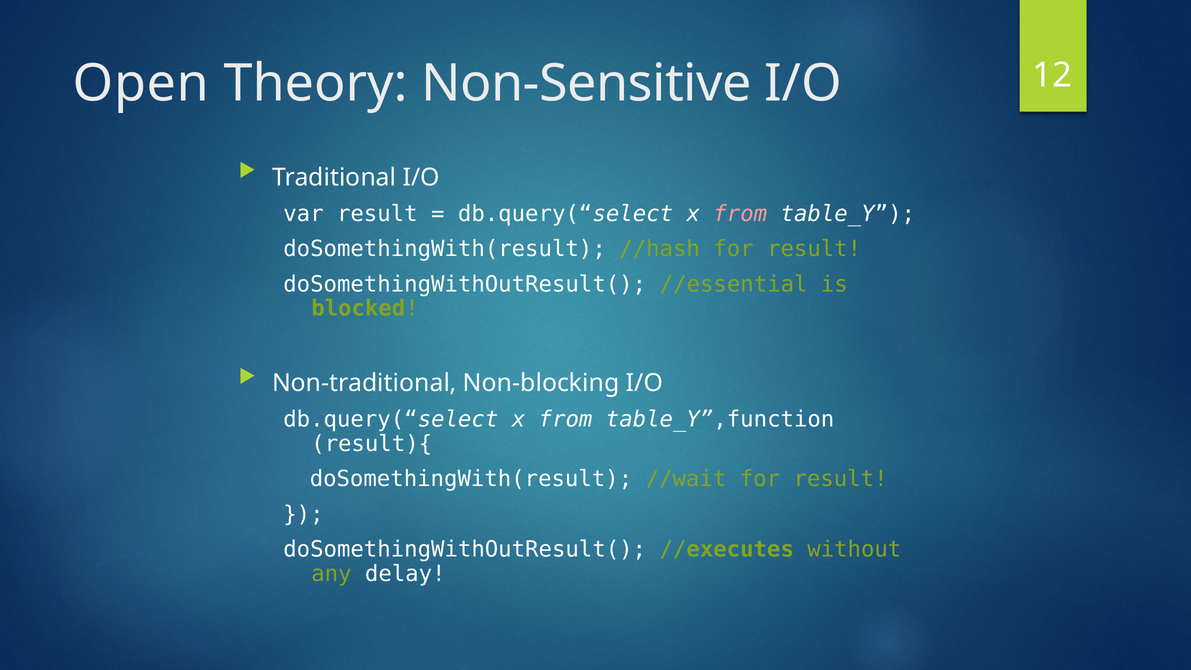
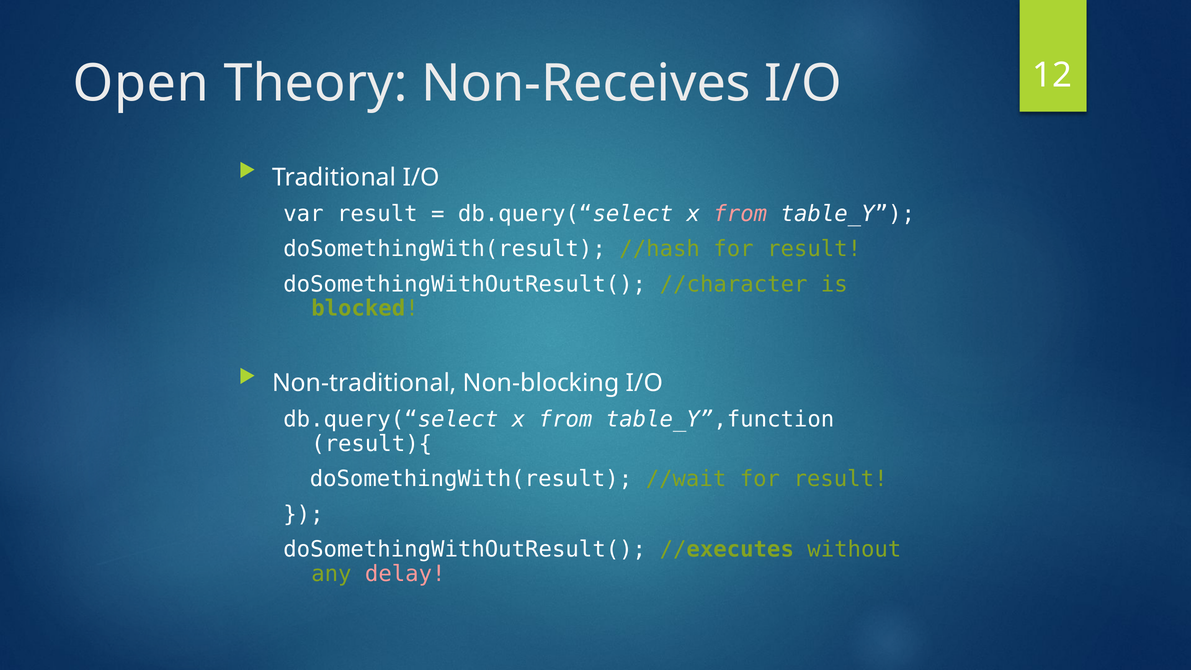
Non-Sensitive: Non-Sensitive -> Non-Receives
//essential: //essential -> //character
delay colour: white -> pink
